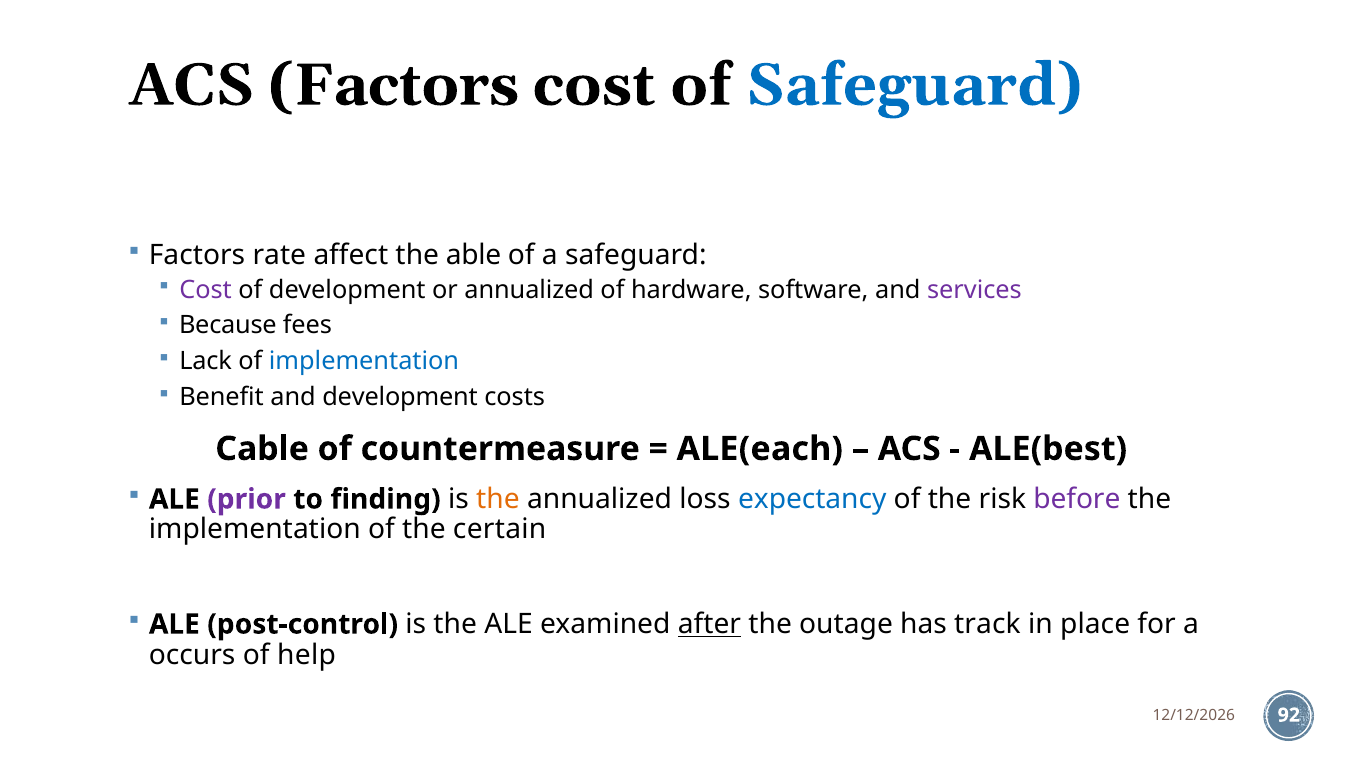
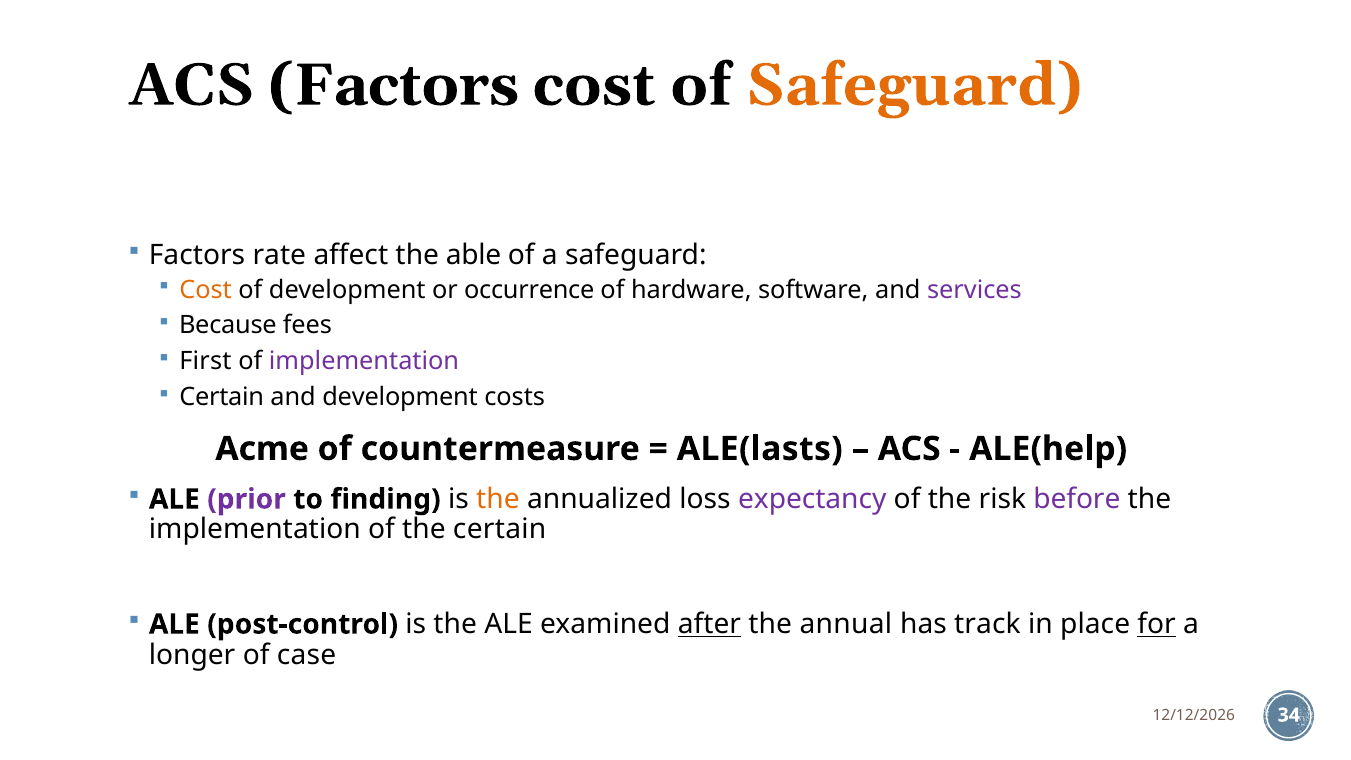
Safeguard at (914, 85) colour: blue -> orange
Cost at (206, 290) colour: purple -> orange
or annualized: annualized -> occurrence
Lack: Lack -> First
implementation at (364, 361) colour: blue -> purple
Benefit at (222, 397): Benefit -> Certain
Cable: Cable -> Acme
ALE(each: ALE(each -> ALE(lasts
ALE(best: ALE(best -> ALE(help
expectancy colour: blue -> purple
outage: outage -> annual
for underline: none -> present
occurs: occurs -> longer
help: help -> case
92: 92 -> 34
